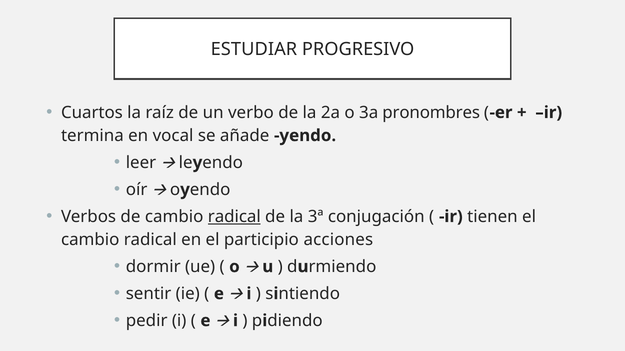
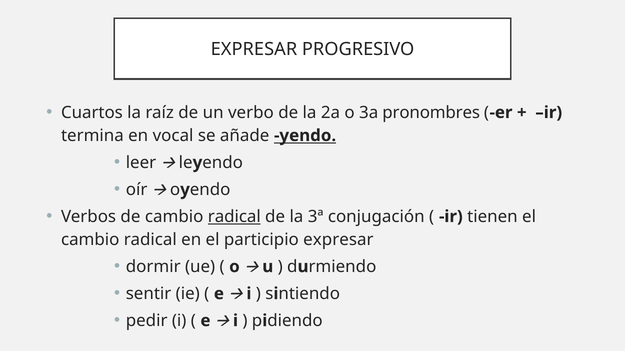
ESTUDIAR at (254, 49): ESTUDIAR -> EXPRESAR
yendo underline: none -> present
participio acciones: acciones -> expresar
